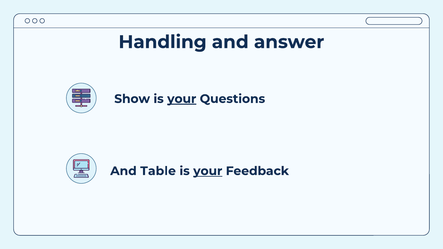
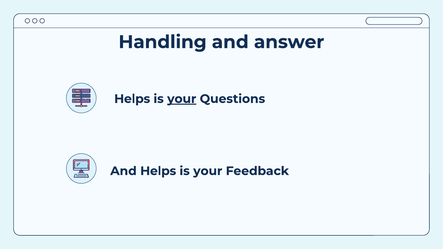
Show at (132, 99): Show -> Helps
And Table: Table -> Helps
your at (208, 171) underline: present -> none
